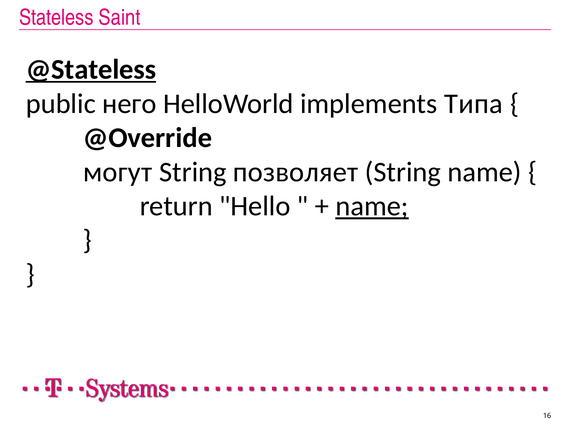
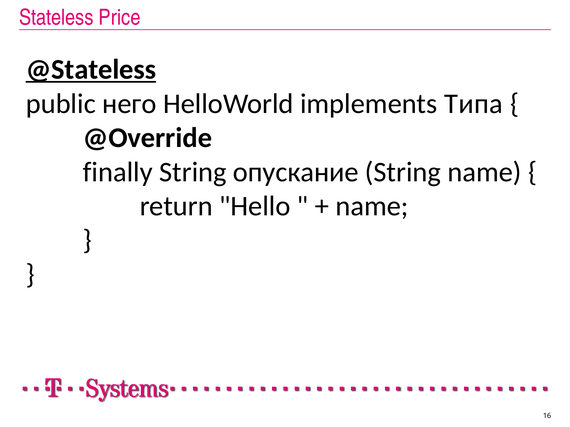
Saint: Saint -> Price
могут: могут -> finally
позволяет: позволяет -> опускание
name at (372, 206) underline: present -> none
